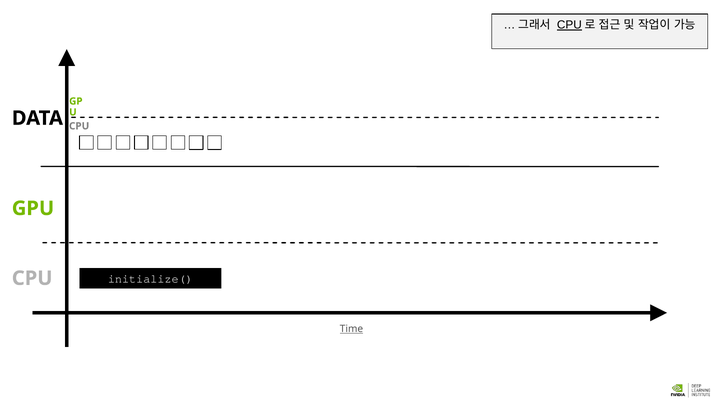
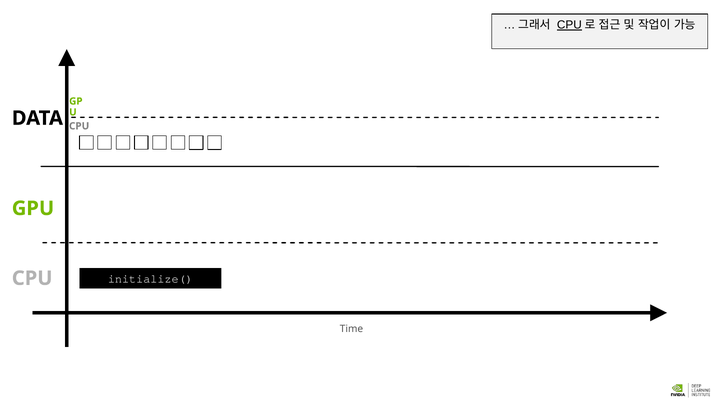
Time underline: present -> none
